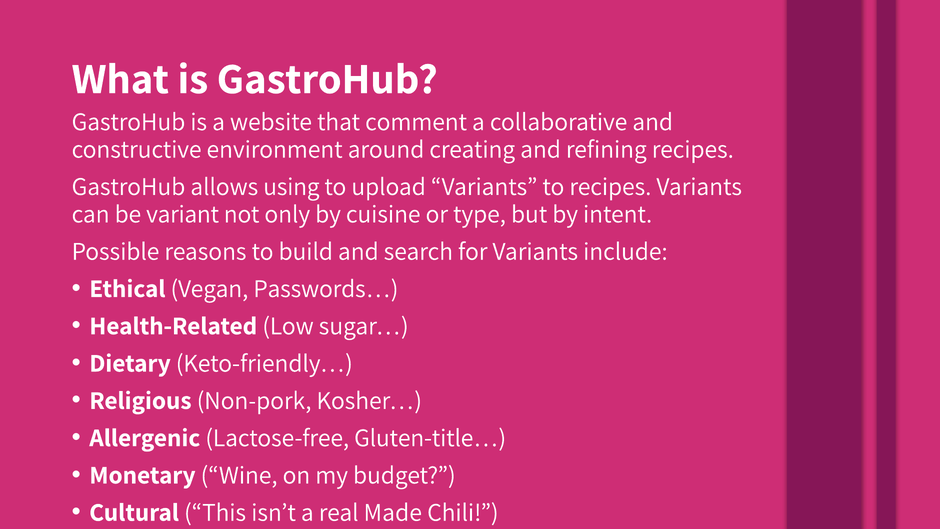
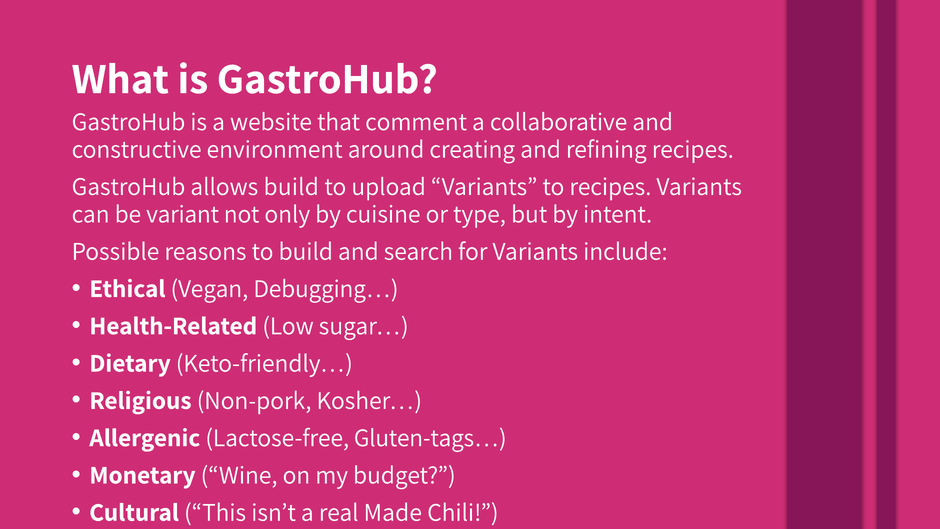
allows using: using -> build
Passwords…: Passwords… -> Debugging…
Gluten-title…: Gluten-title… -> Gluten-tags…
